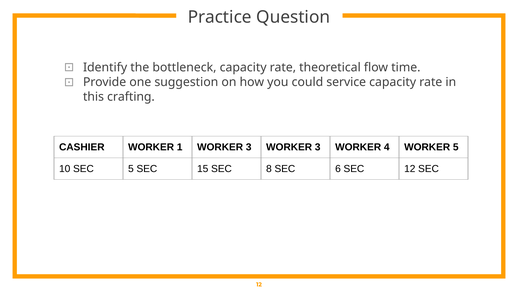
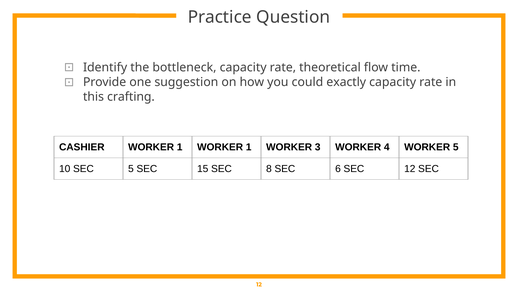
service: service -> exactly
1 WORKER 3: 3 -> 1
